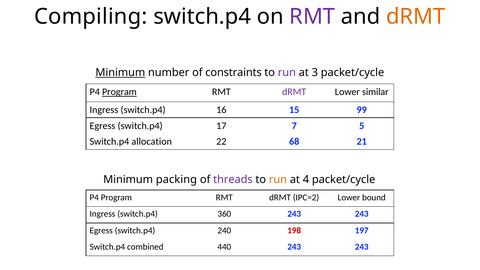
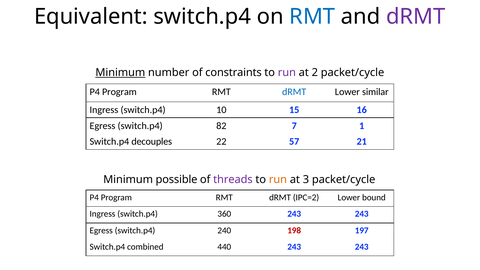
Compiling: Compiling -> Equivalent
RMT at (312, 17) colour: purple -> blue
dRMT at (416, 17) colour: orange -> purple
3: 3 -> 2
Program at (119, 92) underline: present -> none
dRMT at (294, 92) colour: purple -> blue
16: 16 -> 10
99: 99 -> 16
17: 17 -> 82
5: 5 -> 1
allocation: allocation -> decouples
68: 68 -> 57
packing: packing -> possible
4: 4 -> 3
